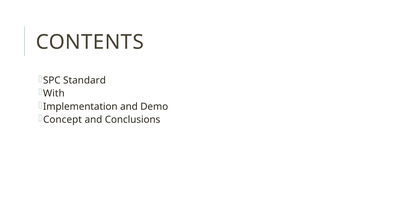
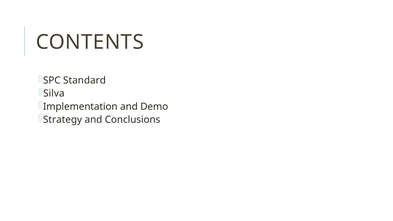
With: With -> Silva
Concept: Concept -> Strategy
